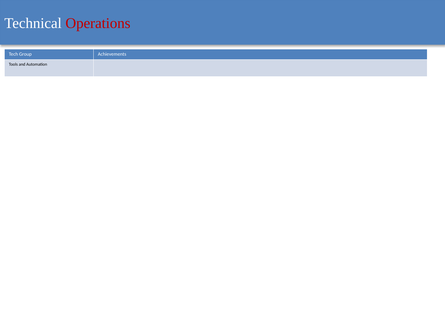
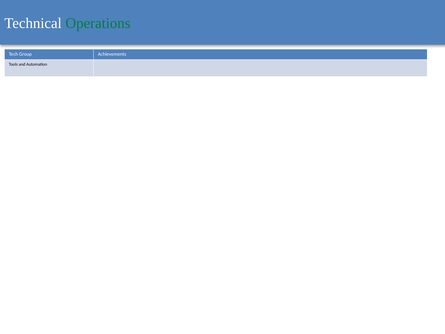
Operations colour: red -> green
